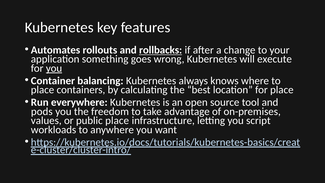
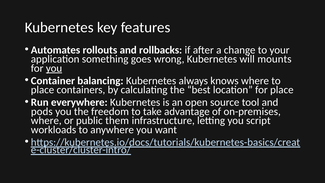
rollbacks underline: present -> none
execute: execute -> mounts
values at (46, 120): values -> where
public place: place -> them
